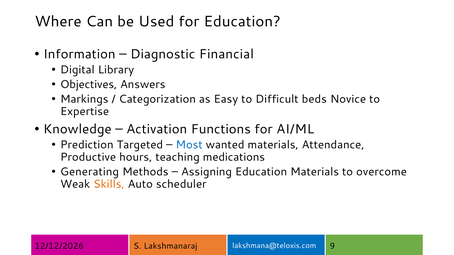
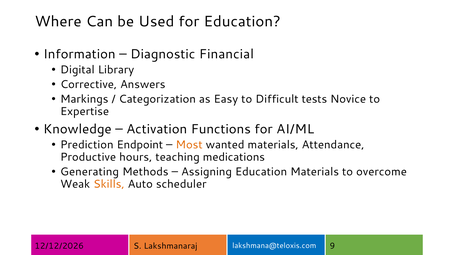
Objectives: Objectives -> Corrective
beds: beds -> tests
Targeted: Targeted -> Endpoint
Most colour: blue -> orange
